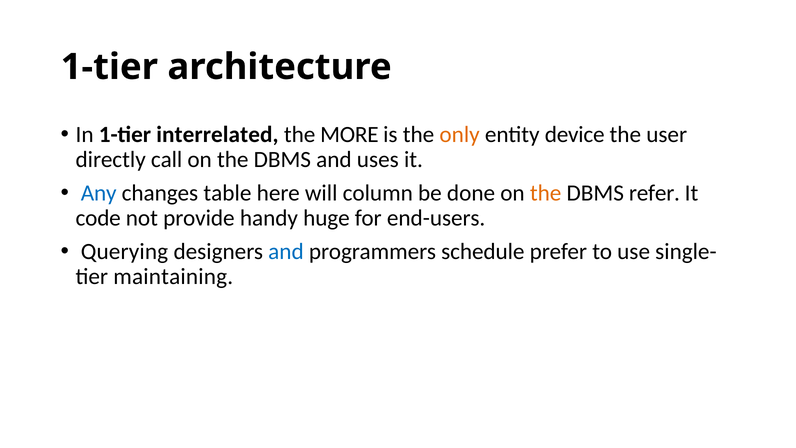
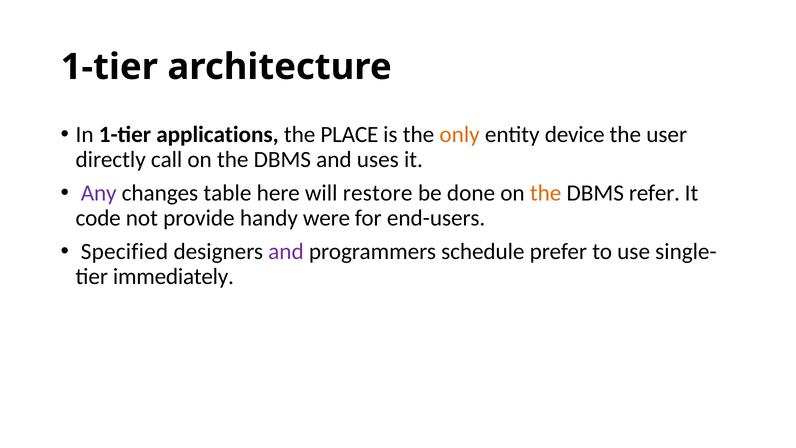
interrelated: interrelated -> applications
MORE: MORE -> PLACE
Any colour: blue -> purple
column: column -> restore
huge: huge -> were
Querying: Querying -> Specified
and at (286, 251) colour: blue -> purple
maintaining: maintaining -> immediately
